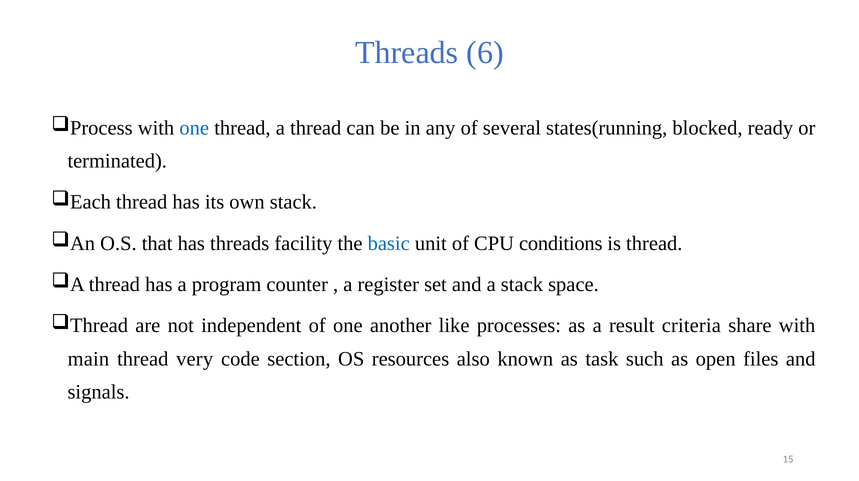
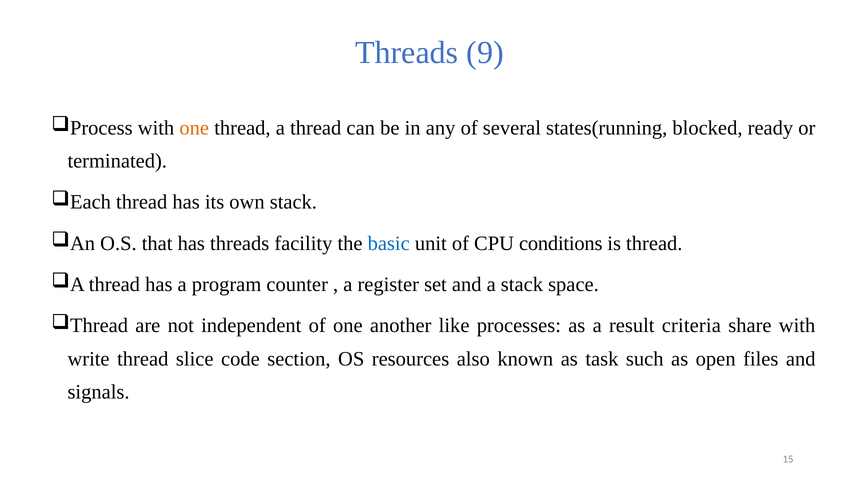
6: 6 -> 9
one at (194, 128) colour: blue -> orange
main: main -> write
very: very -> slice
